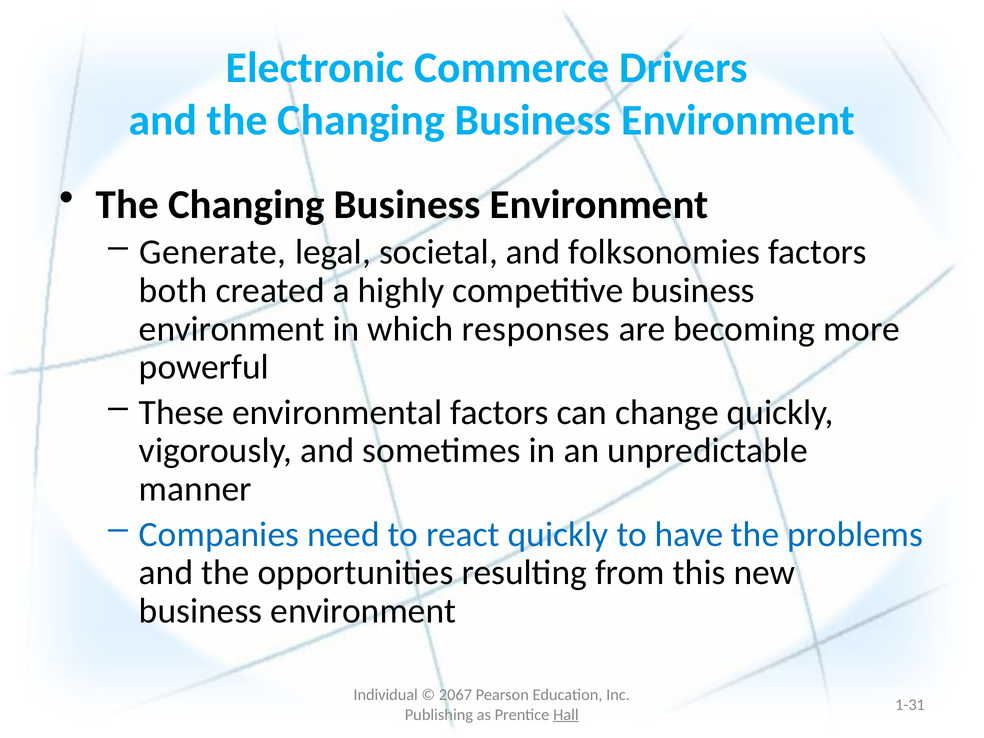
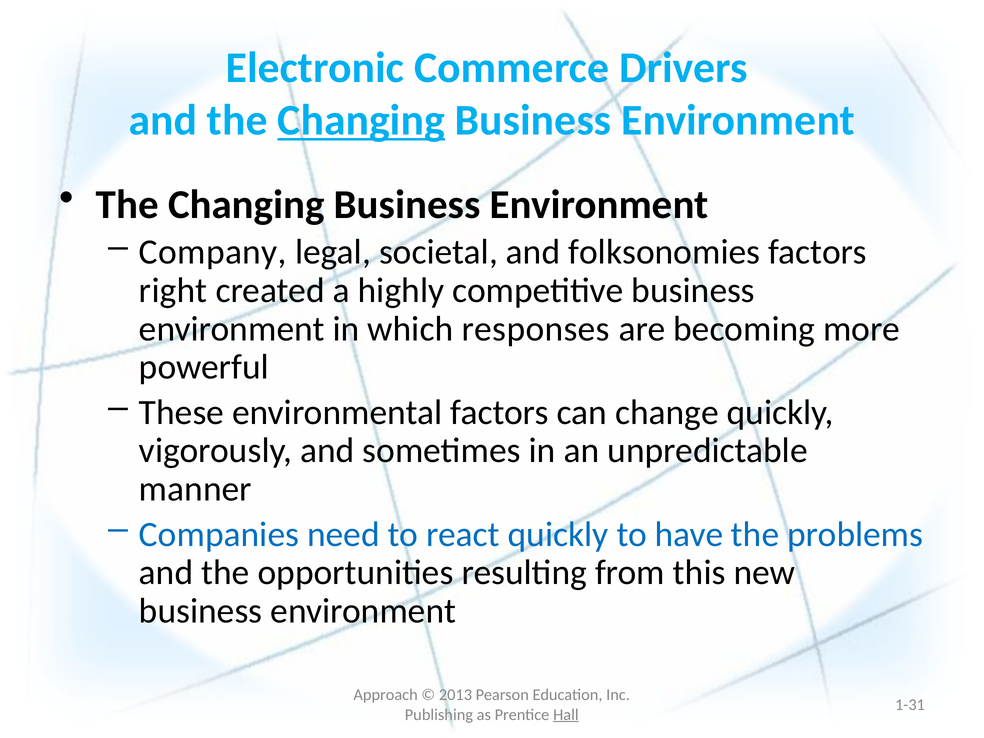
Changing at (361, 120) underline: none -> present
Generate: Generate -> Company
both: both -> right
Individual: Individual -> Approach
2067: 2067 -> 2013
